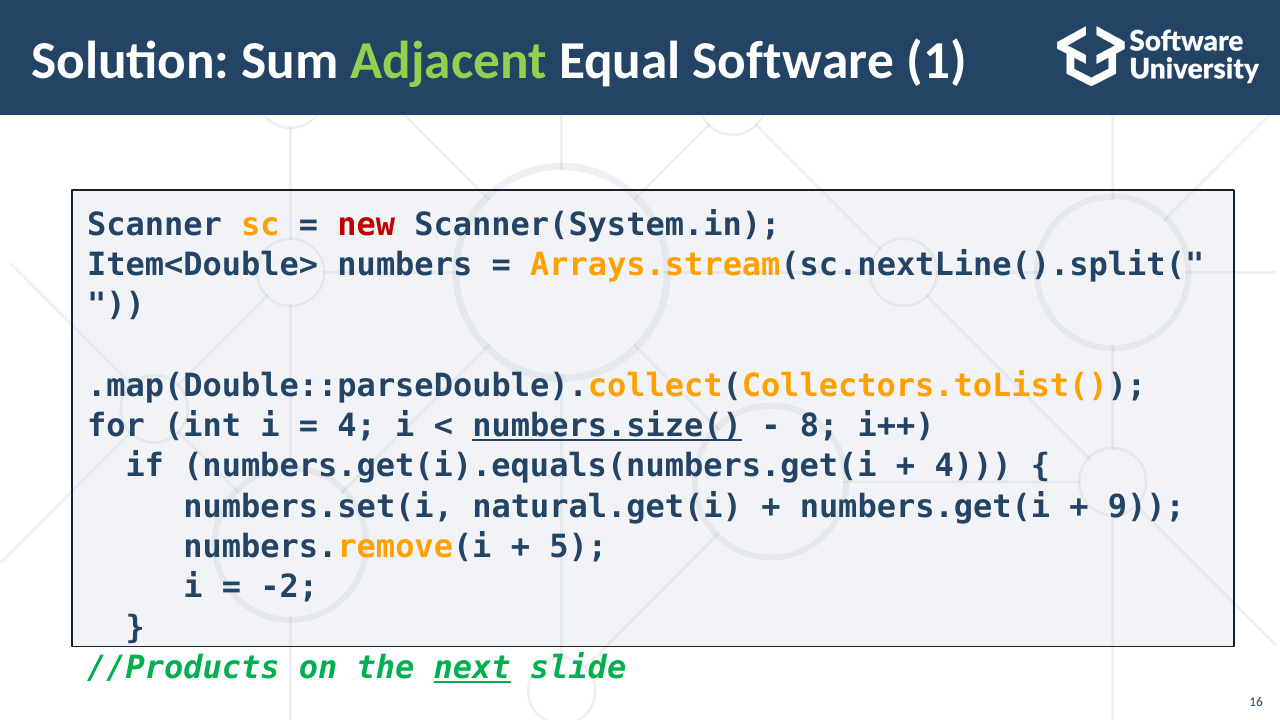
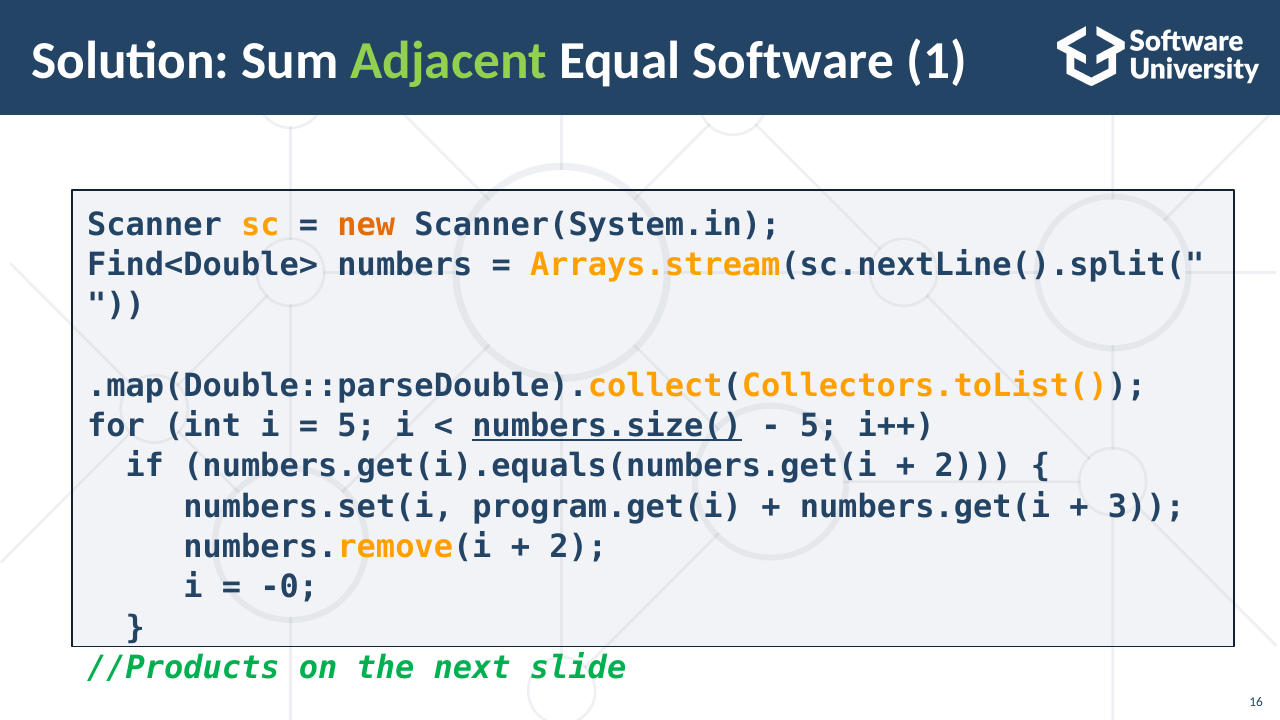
new colour: red -> orange
Item<Double>: Item<Double> -> Find<Double>
4 at (357, 426): 4 -> 5
8 at (819, 426): 8 -> 5
4 at (973, 466): 4 -> 2
natural.get(i: natural.get(i -> program.get(i
9: 9 -> 3
5 at (578, 547): 5 -> 2
-2: -2 -> -0
next underline: present -> none
